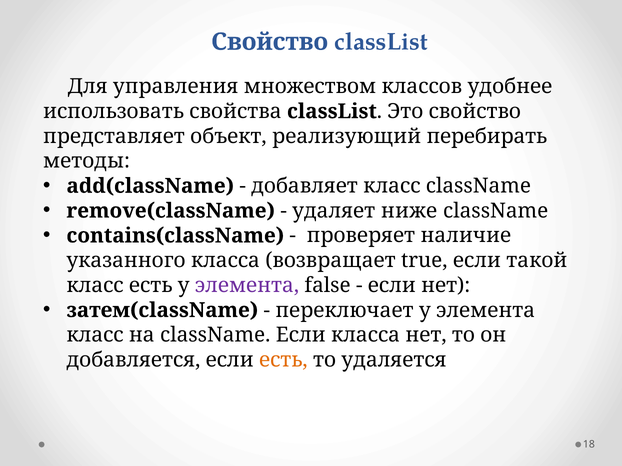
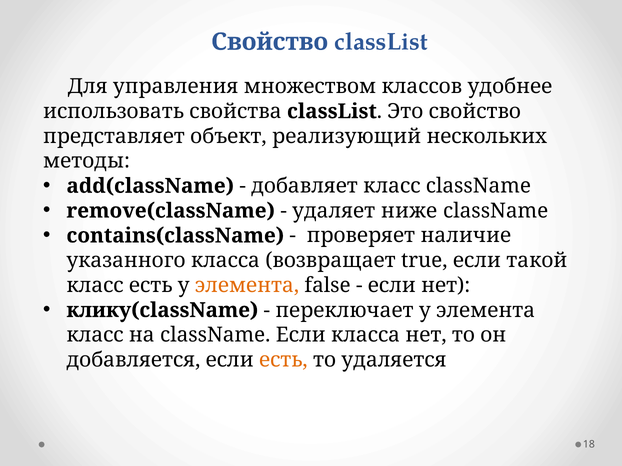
перебирать: перебирать -> нескольких
элемента at (247, 286) colour: purple -> orange
затем(className: затем(className -> клику(className
